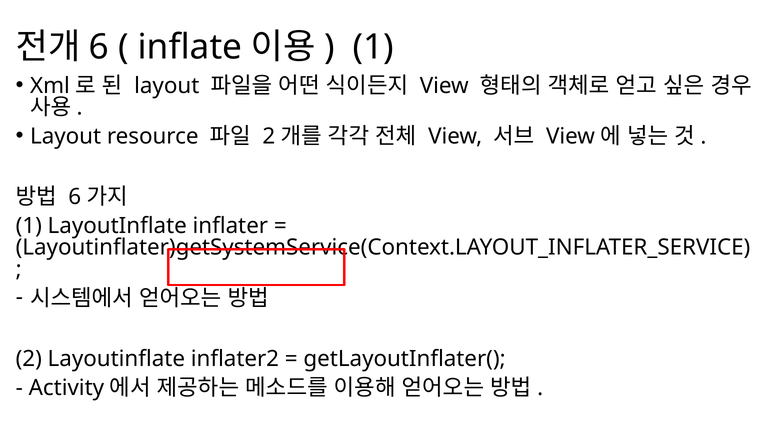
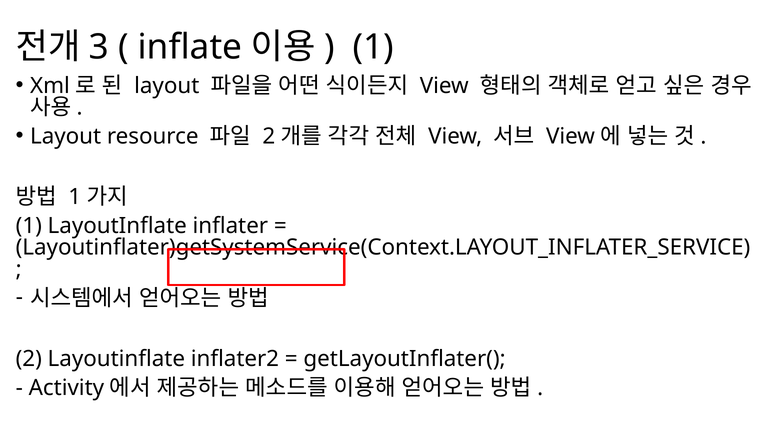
6 at (99, 47): 6 -> 3
6 at (75, 197): 6 -> 1
